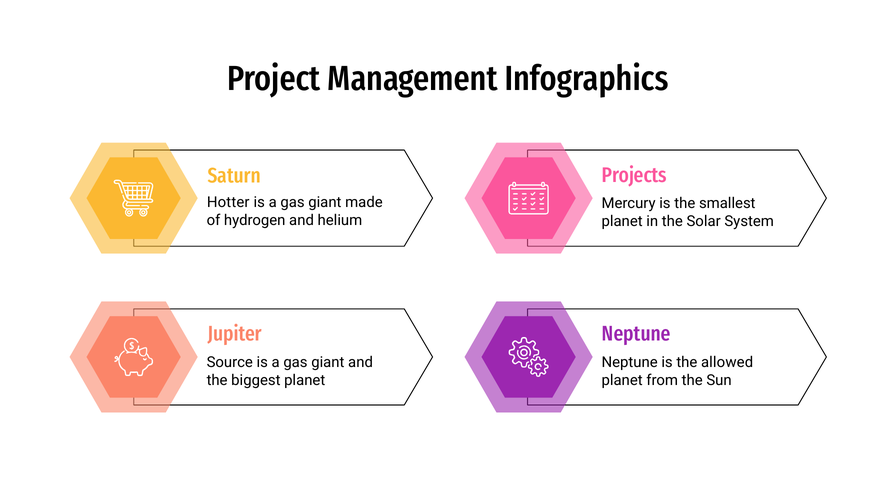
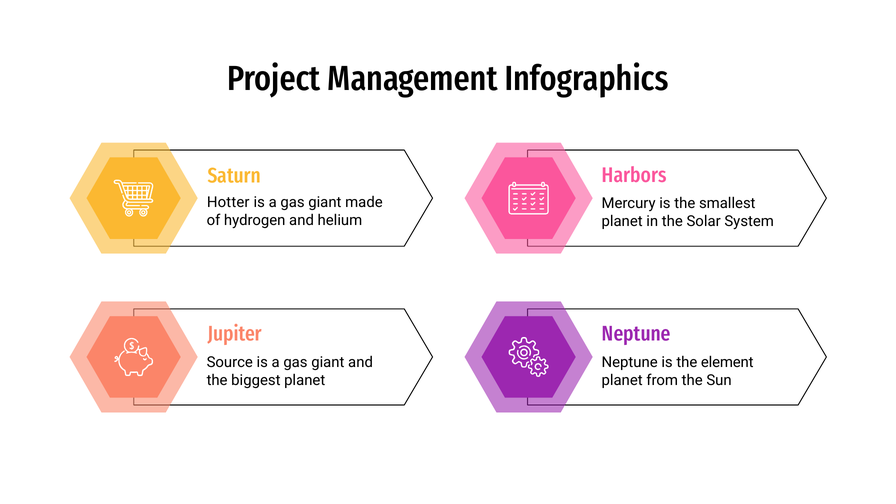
Projects: Projects -> Harbors
allowed: allowed -> element
